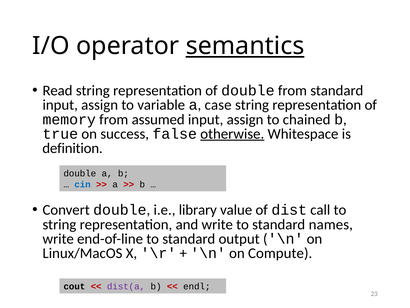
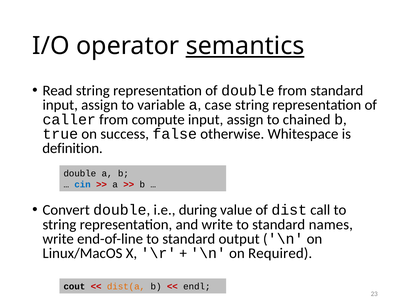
memory: memory -> caller
assumed: assumed -> compute
otherwise underline: present -> none
library: library -> during
Compute: Compute -> Required
dist(a colour: purple -> orange
